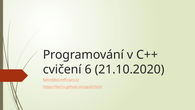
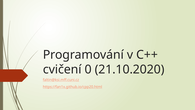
6: 6 -> 0
